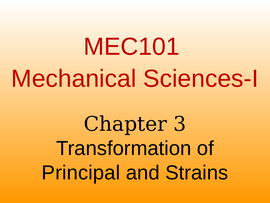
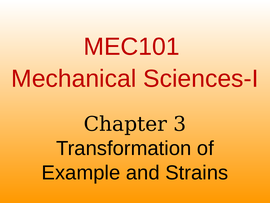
Principal: Principal -> Example
